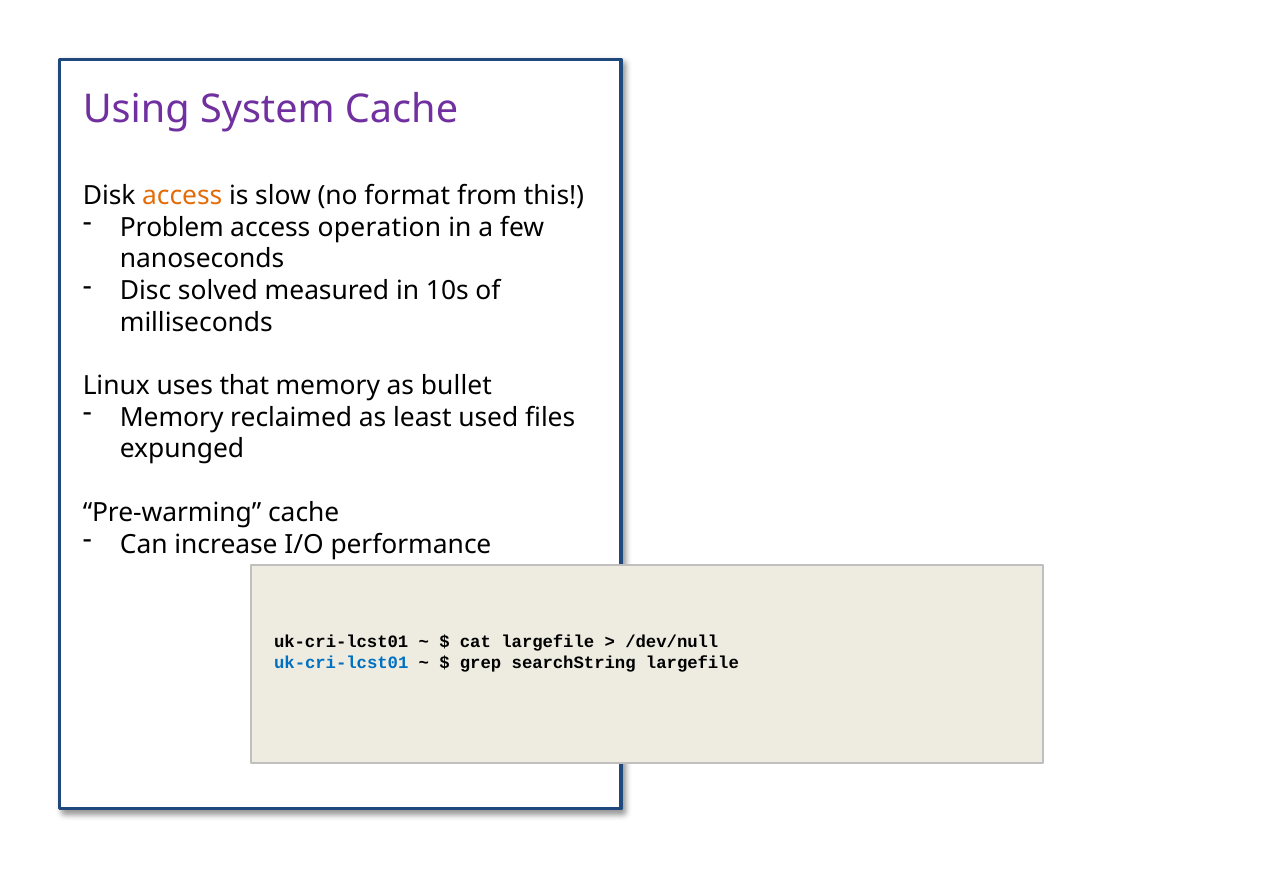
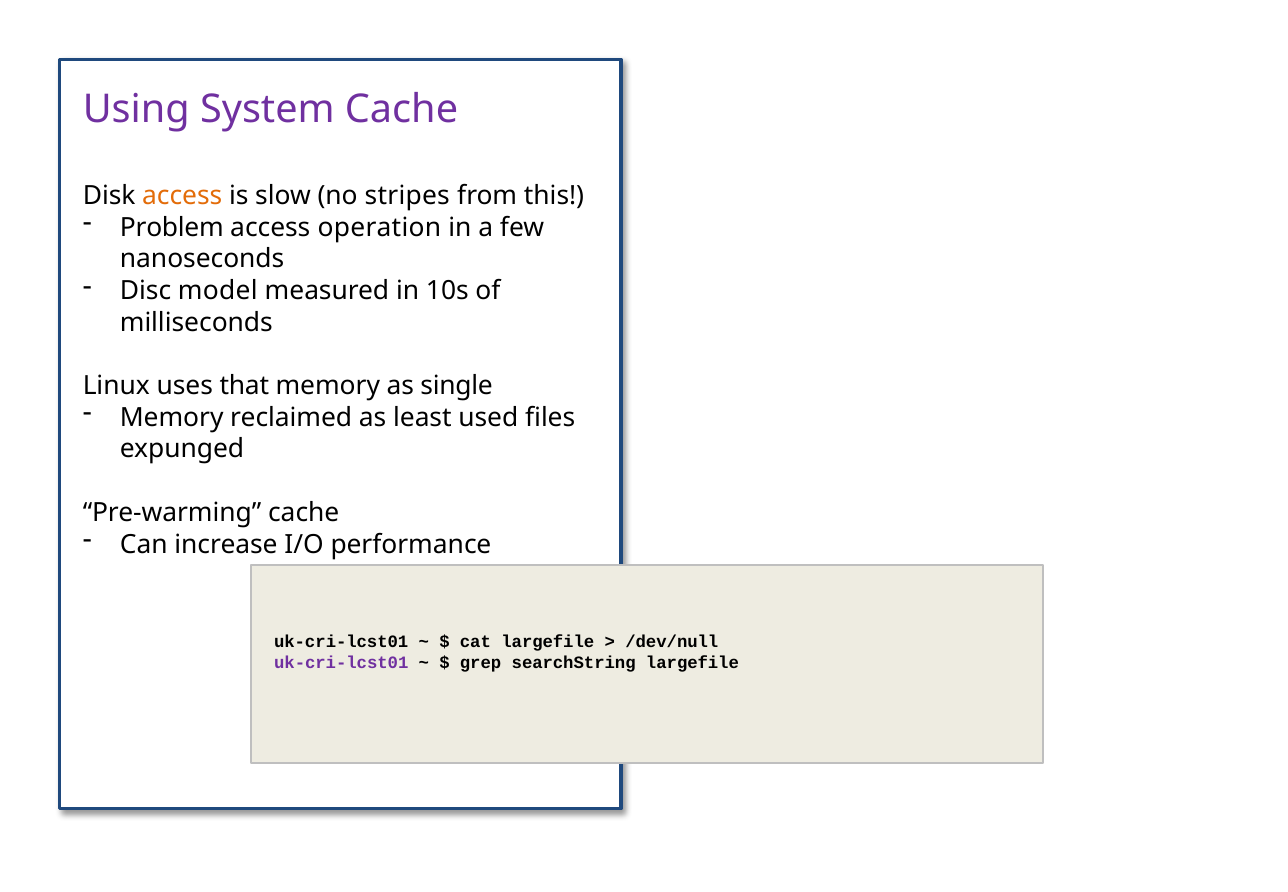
format: format -> stripes
solved: solved -> model
bullet: bullet -> single
uk-cri-lcst01 at (341, 662) colour: blue -> purple
